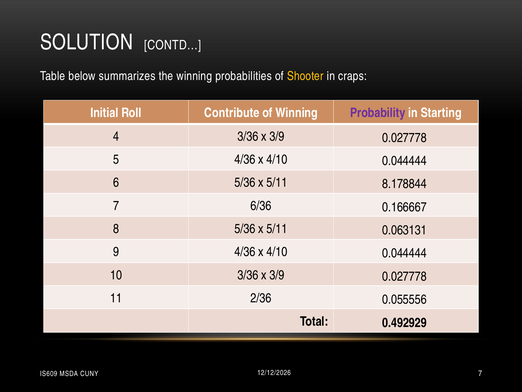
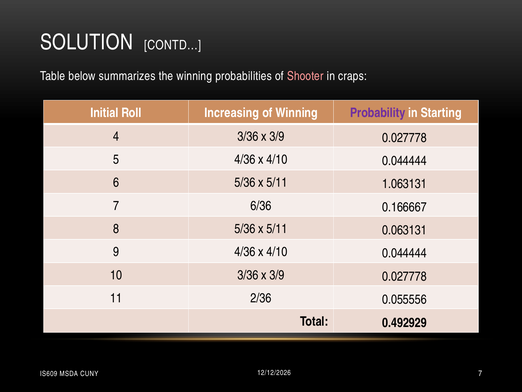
Shooter colour: yellow -> pink
Contribute: Contribute -> Increasing
8.178844: 8.178844 -> 1.063131
